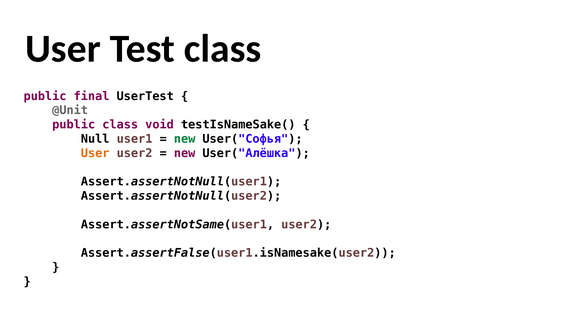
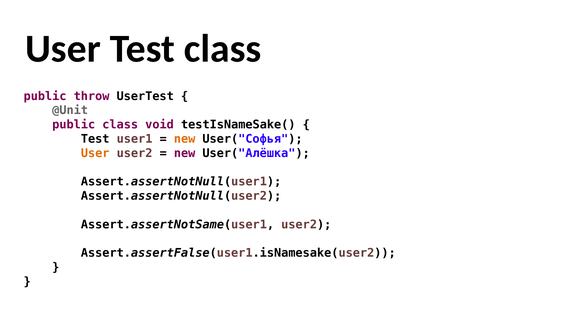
final: final -> throw
Null at (95, 139): Null -> Test
new at (185, 139) colour: green -> orange
